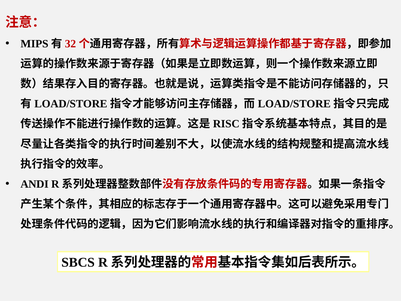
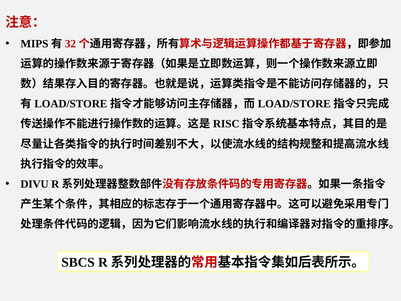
ANDI: ANDI -> DIVU
